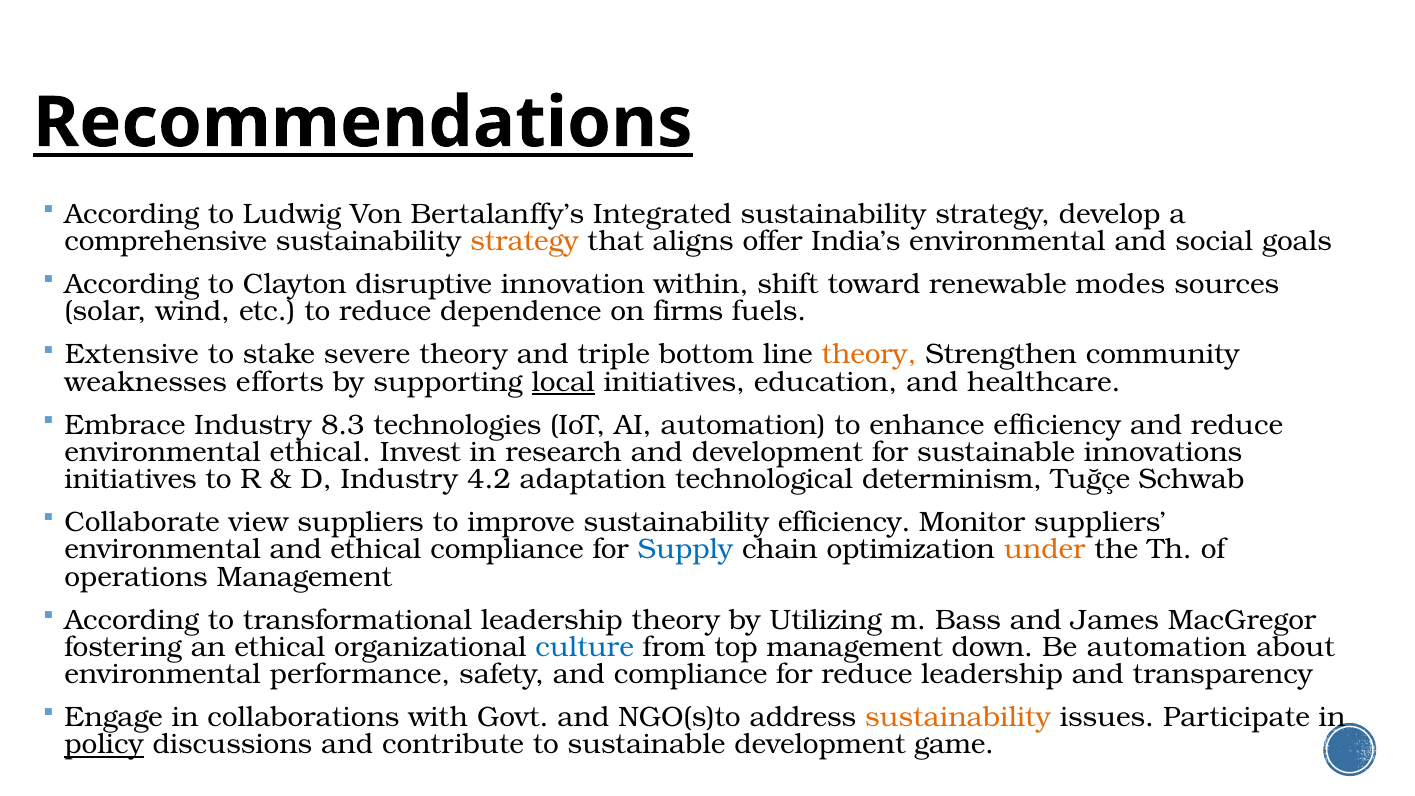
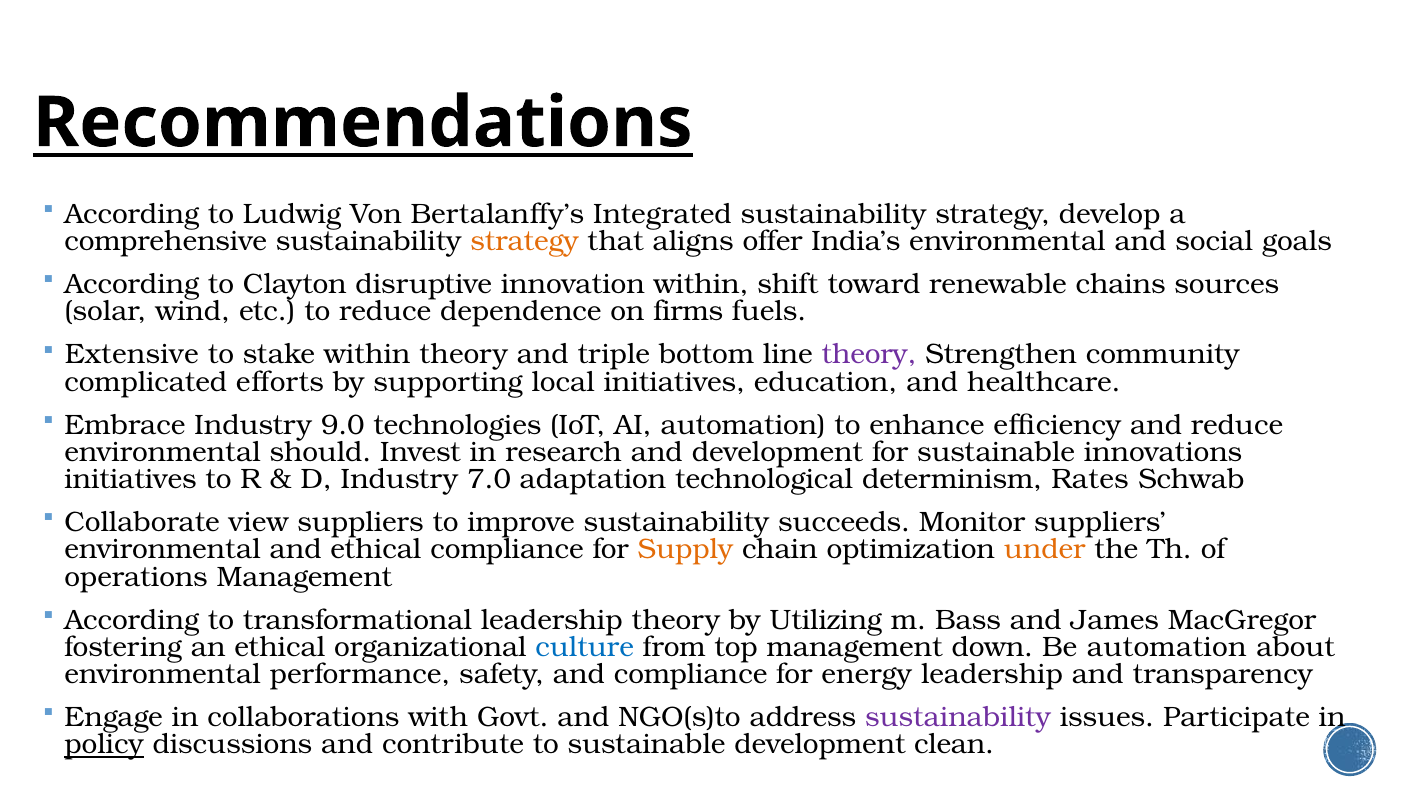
modes: modes -> chains
stake severe: severe -> within
theory at (869, 355) colour: orange -> purple
weaknesses: weaknesses -> complicated
local underline: present -> none
8.3: 8.3 -> 9.0
environmental ethical: ethical -> should
4.2: 4.2 -> 7.0
Tuğçe: Tuğçe -> Rates
sustainability efficiency: efficiency -> succeeds
Supply colour: blue -> orange
for reduce: reduce -> energy
sustainability at (958, 717) colour: orange -> purple
game: game -> clean
